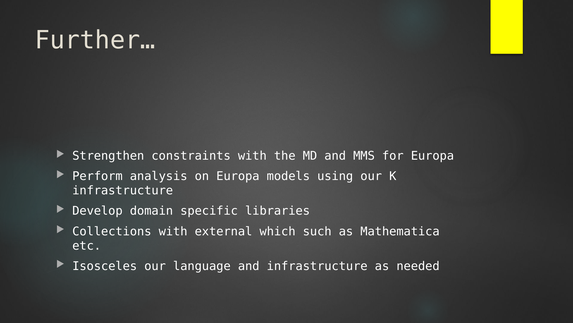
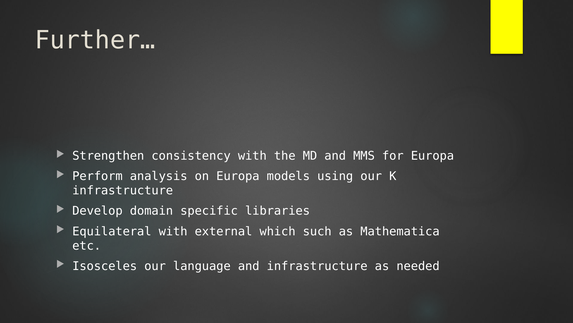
constraints: constraints -> consistency
Collections: Collections -> Equilateral
